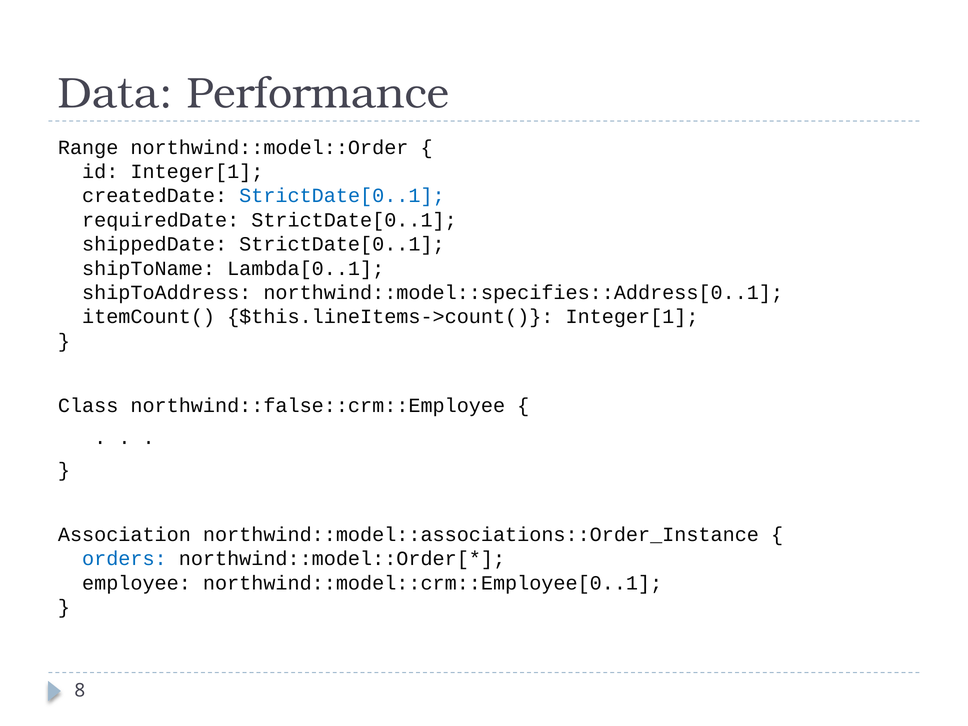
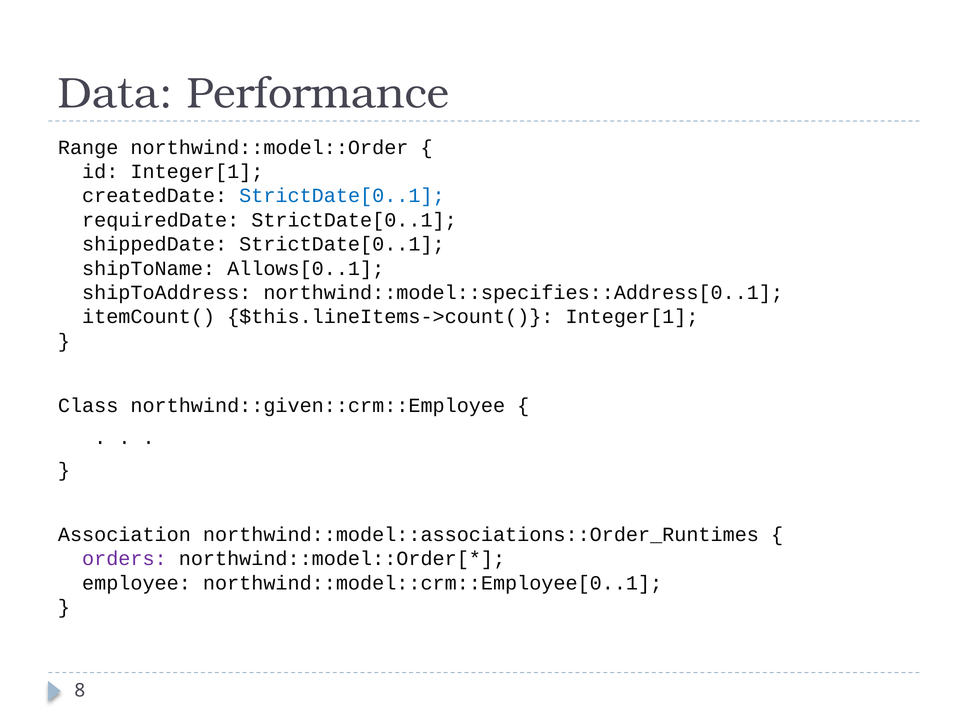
Lambda[0..1: Lambda[0..1 -> Allows[0..1
northwind::false::crm::Employee: northwind::false::crm::Employee -> northwind::given::crm::Employee
northwind::model::associations::Order_Instance: northwind::model::associations::Order_Instance -> northwind::model::associations::Order_Runtimes
orders colour: blue -> purple
